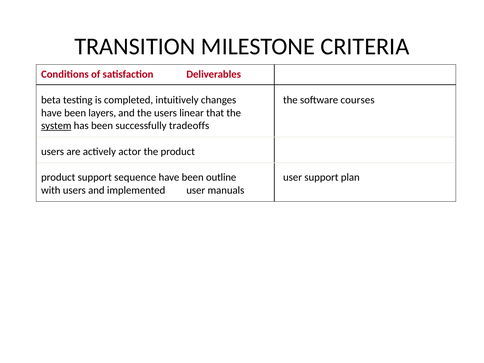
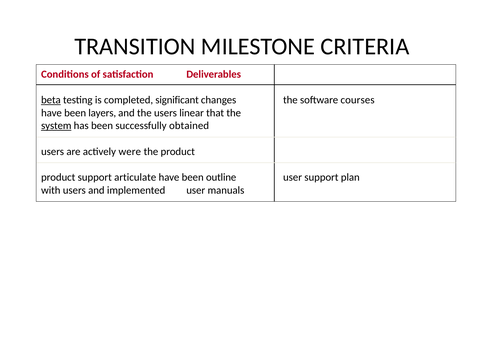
beta underline: none -> present
intuitively: intuitively -> significant
tradeoffs: tradeoffs -> obtained
actor: actor -> were
sequence: sequence -> articulate
